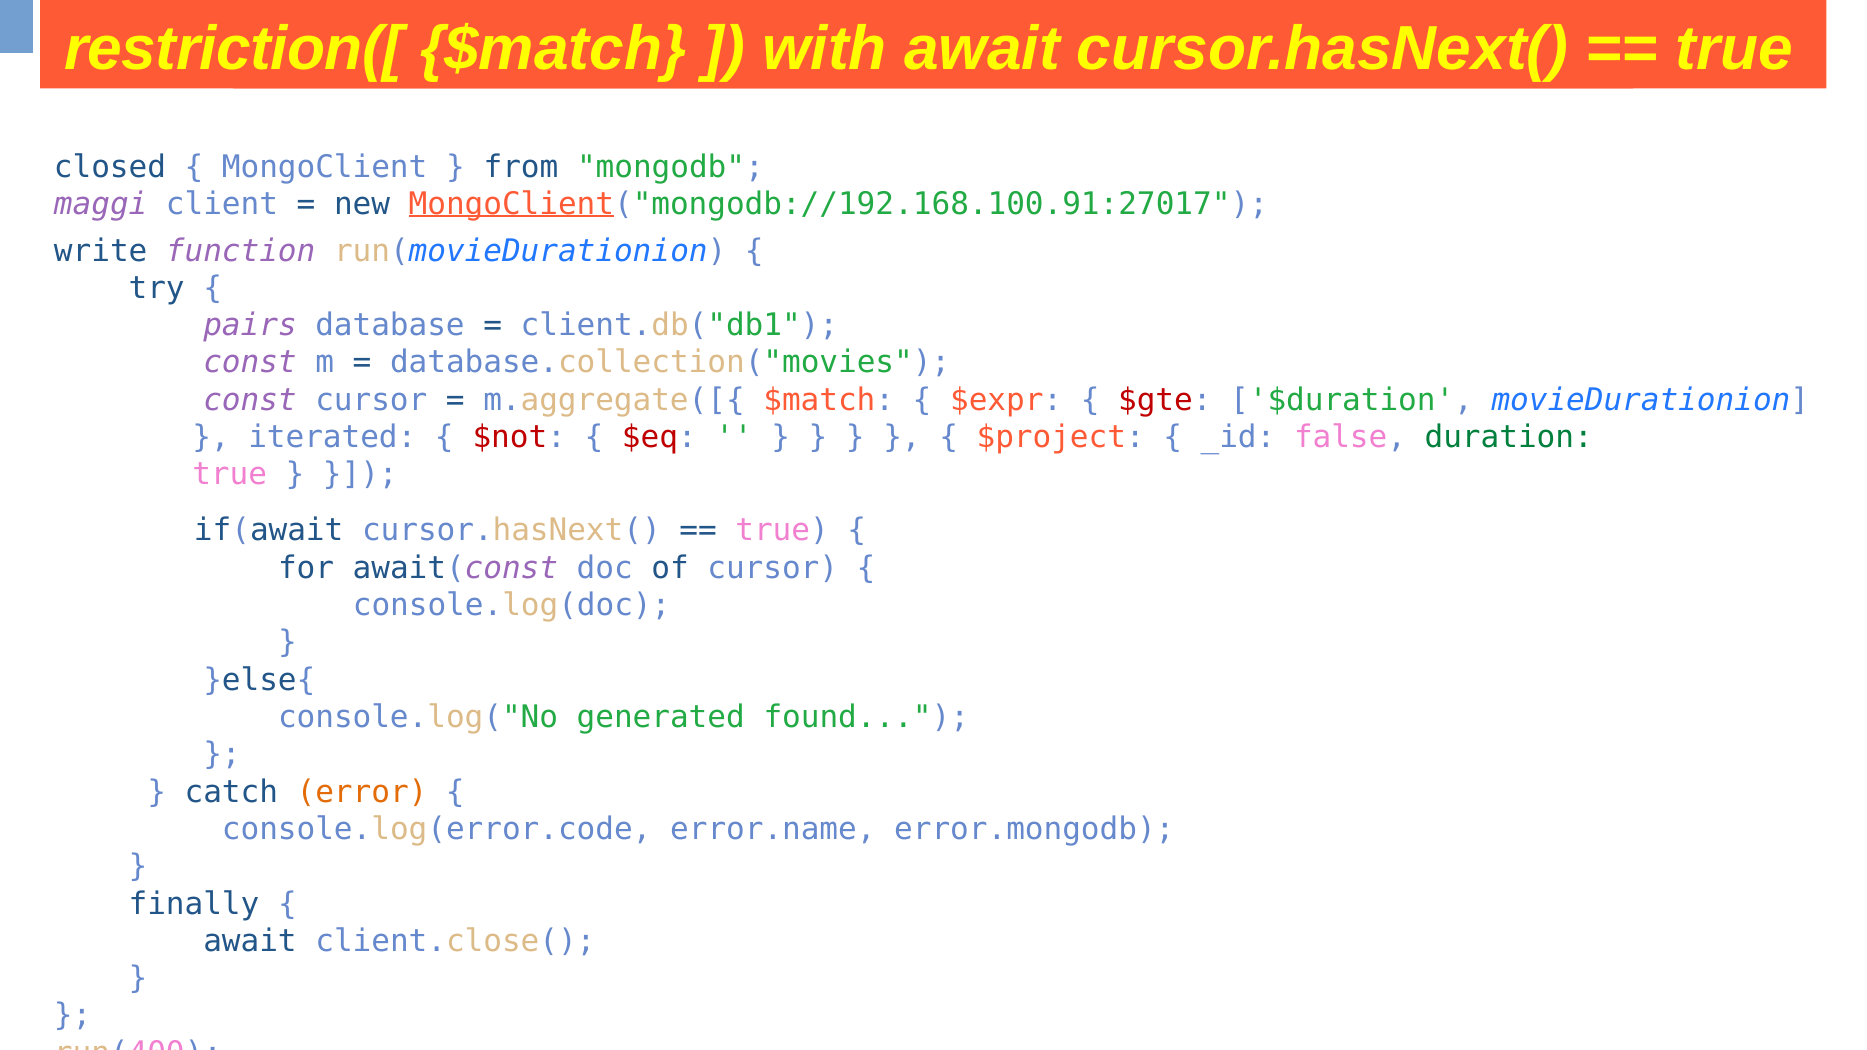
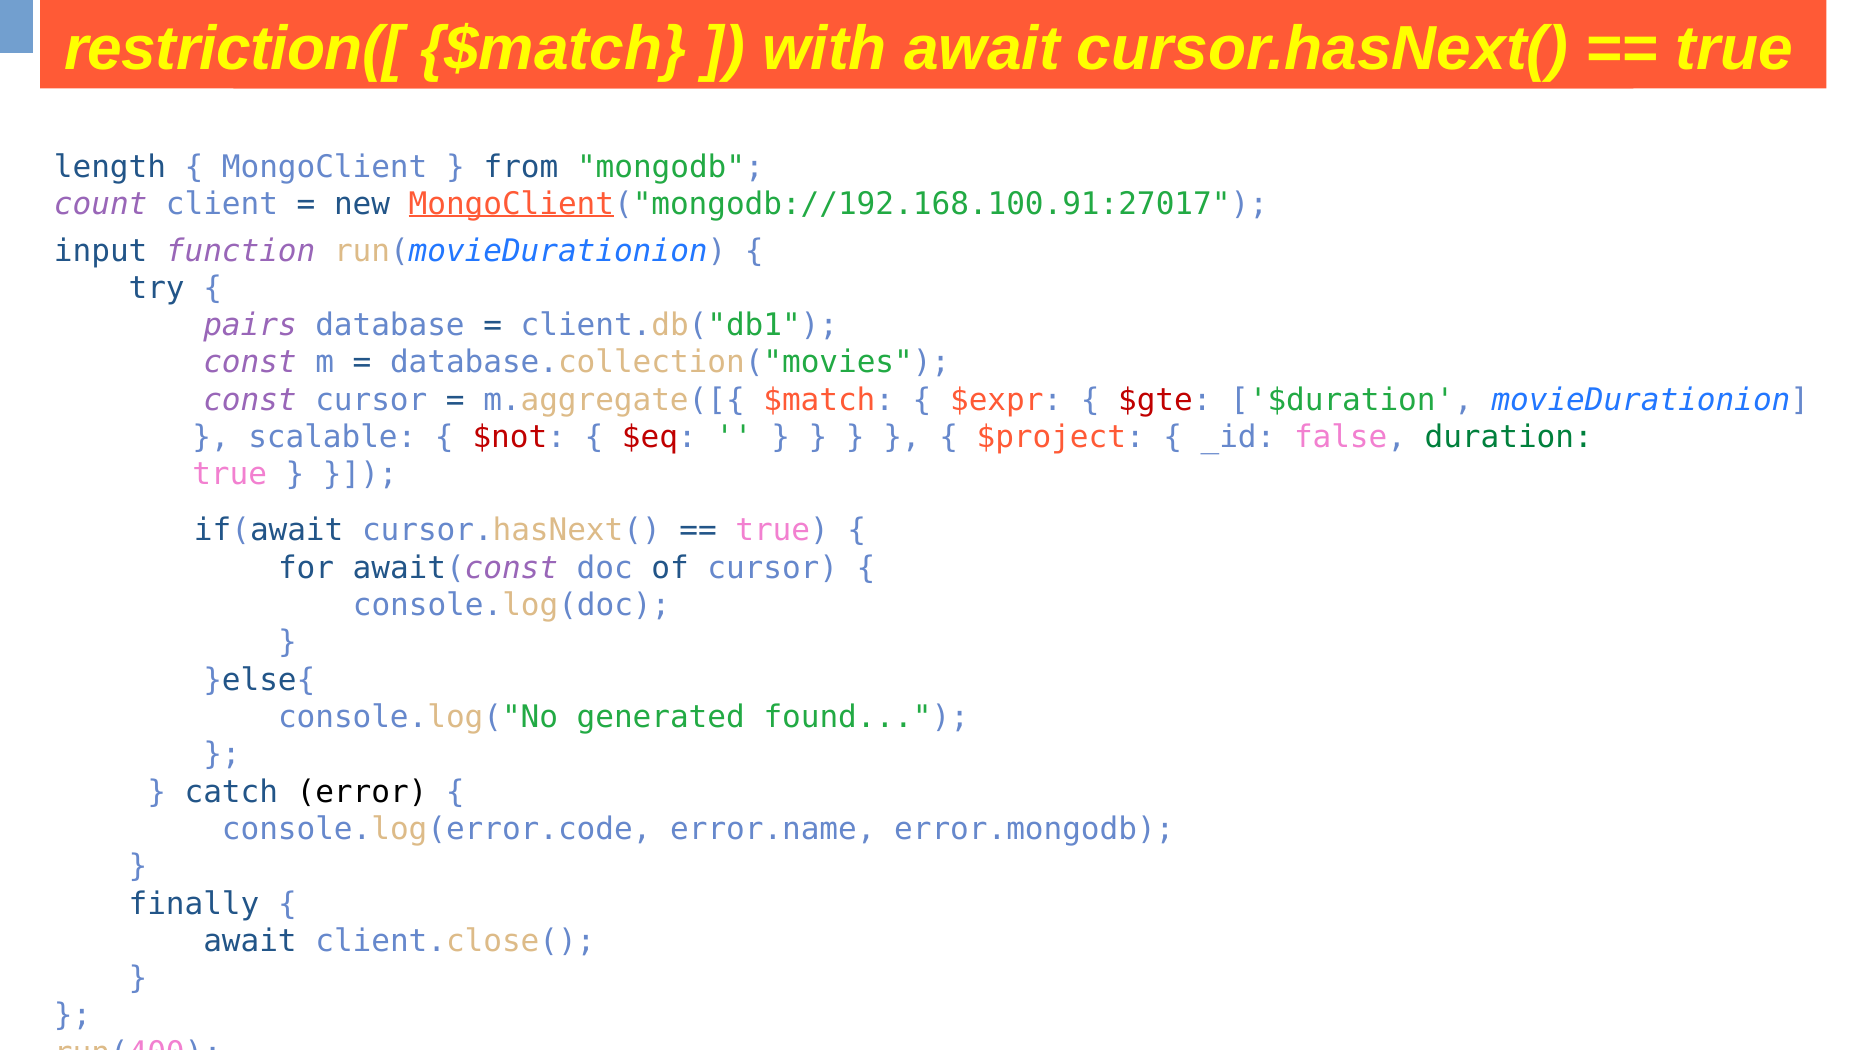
closed: closed -> length
maggi: maggi -> count
write: write -> input
iterated: iterated -> scalable
error colour: orange -> black
